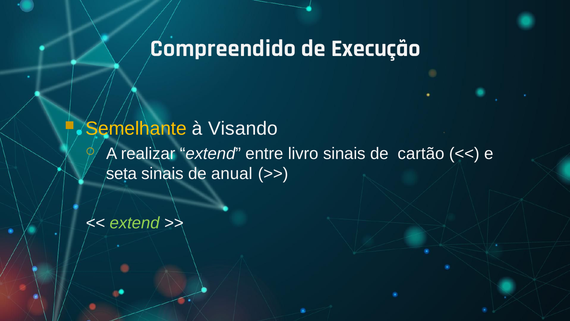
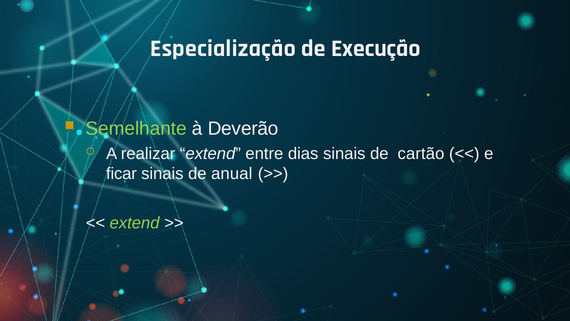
Compreendido: Compreendido -> Especialização
Semelhante colour: yellow -> light green
Visando: Visando -> Deverão
livro: livro -> dias
seta: seta -> ficar
